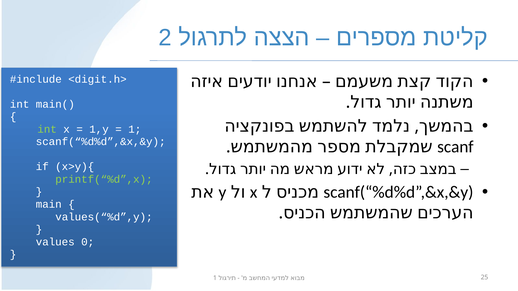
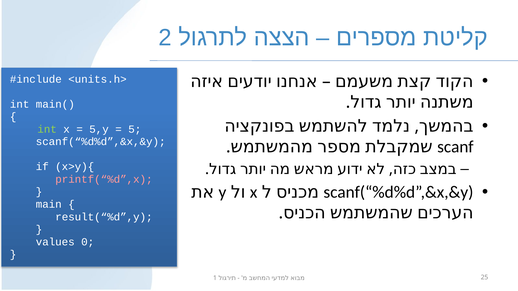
<digit.h>: <digit.h> -> <units.h>
1,y: 1,y -> 5,y
1 at (135, 129): 1 -> 5
printf(“%d”,x colour: light green -> pink
values(“%d”,y: values(“%d”,y -> result(“%d”,y
